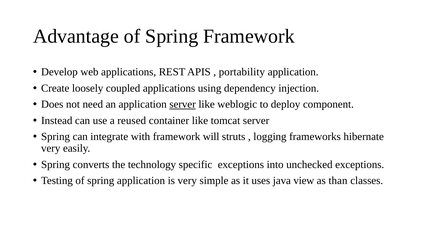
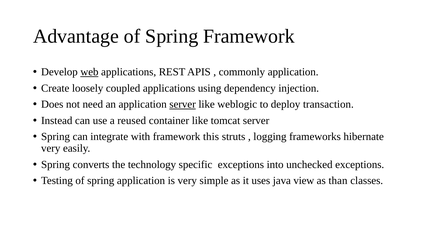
web underline: none -> present
portability: portability -> commonly
component: component -> transaction
will: will -> this
